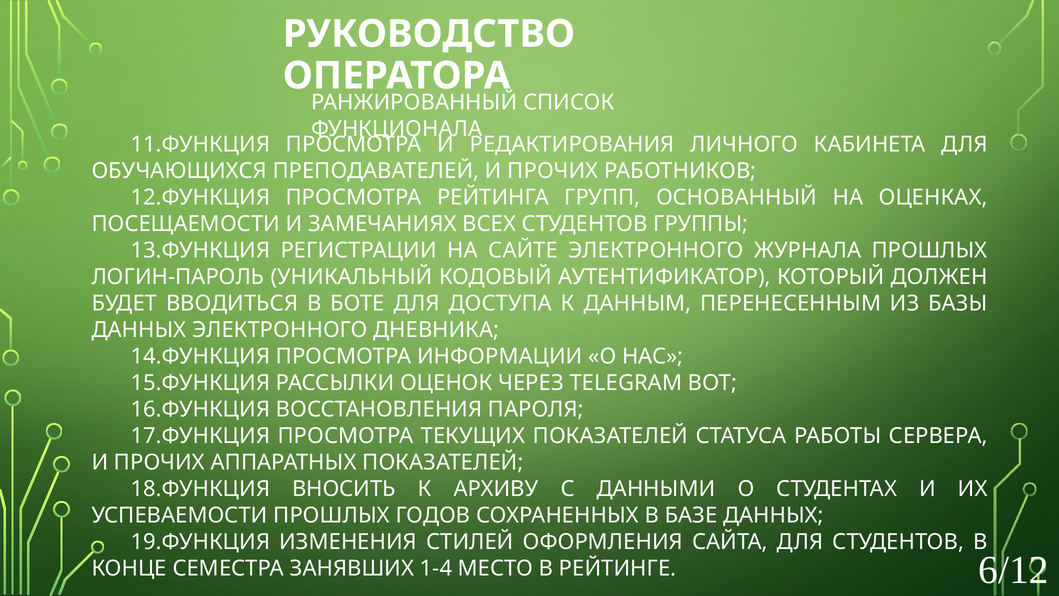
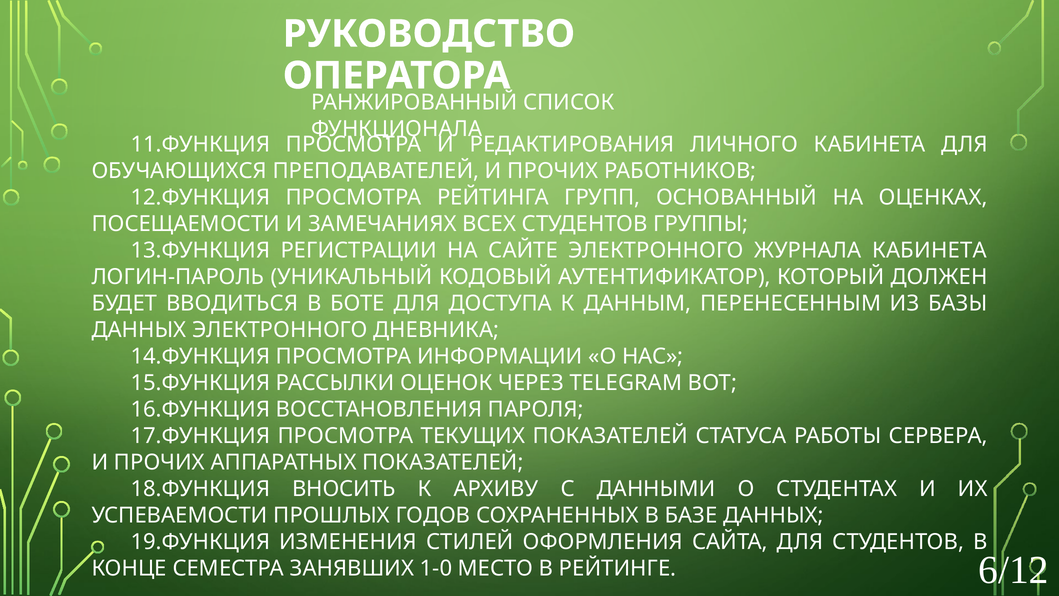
ЖУРНАЛА ПРОШЛЫХ: ПРОШЛЫХ -> КАБИНЕТА
1-4: 1-4 -> 1-0
